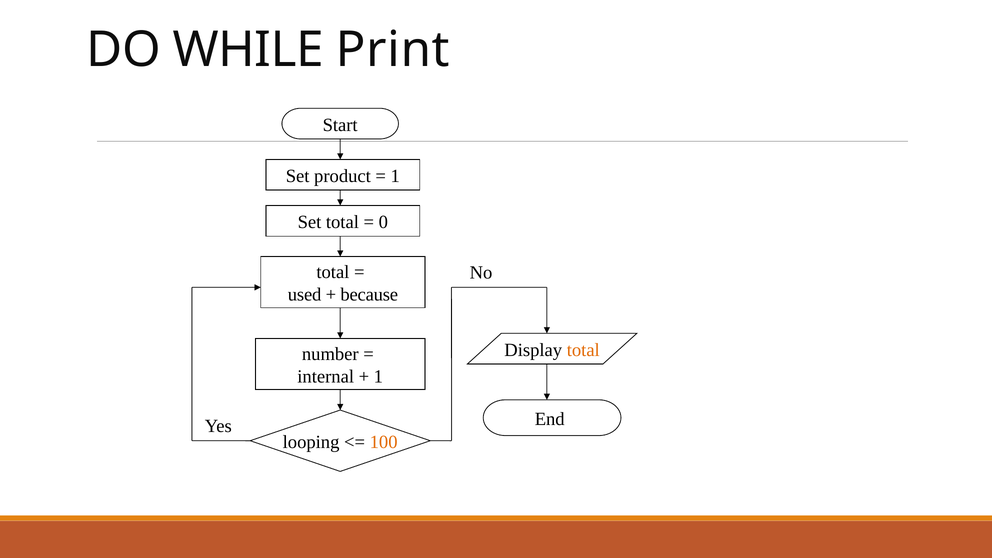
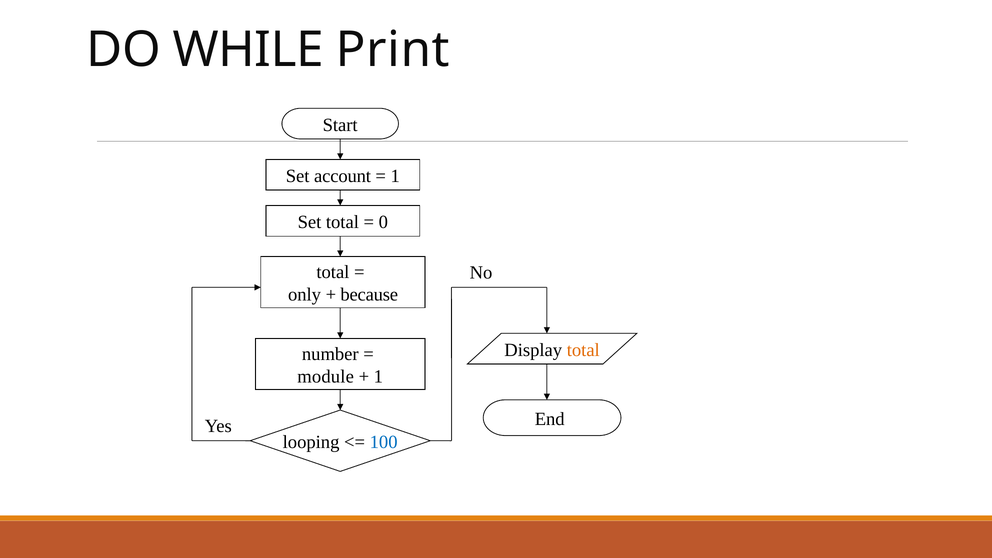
product: product -> account
used: used -> only
internal: internal -> module
100 colour: orange -> blue
